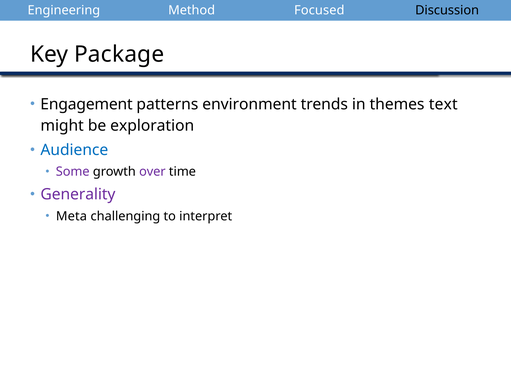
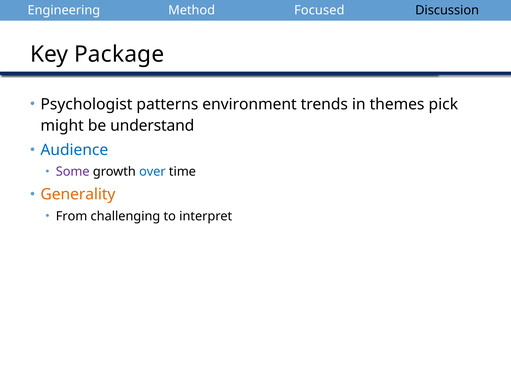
Engagement: Engagement -> Psychologist
text: text -> pick
exploration: exploration -> understand
over colour: purple -> blue
Generality colour: purple -> orange
Meta: Meta -> From
